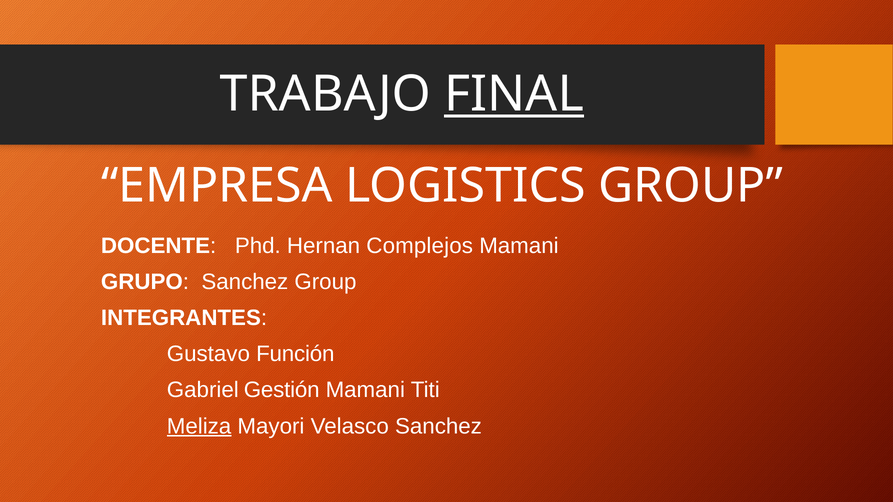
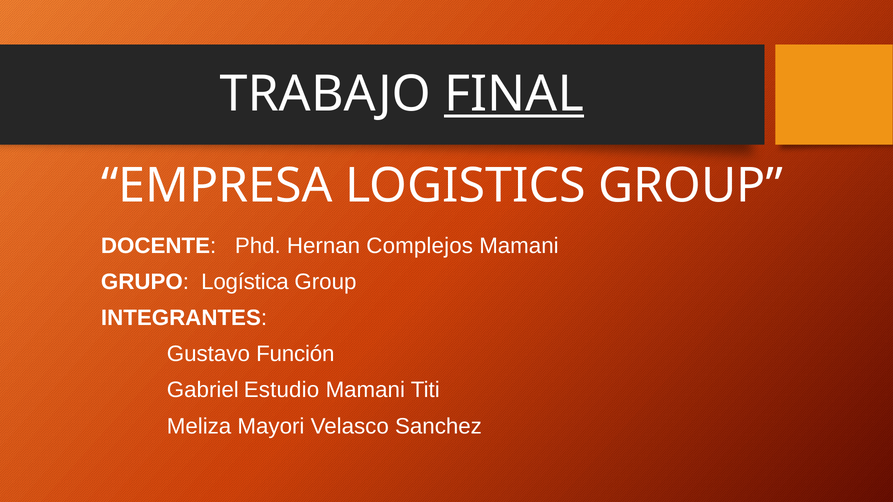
GRUPO Sanchez: Sanchez -> Logística
Gestión: Gestión -> Estudio
Meliza underline: present -> none
